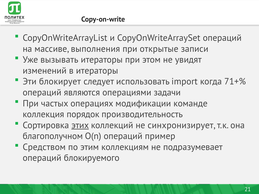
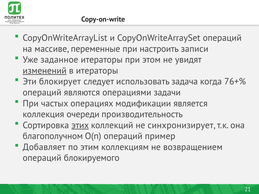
выполнения: выполнения -> переменные
открытые: открытые -> настроить
вызывать: вызывать -> заданное
изменений underline: none -> present
import: import -> задача
71+%: 71+% -> 76+%
команде: команде -> является
порядок: порядок -> очереди
Средством: Средством -> Добавляет
подразумевает: подразумевает -> возвращением
